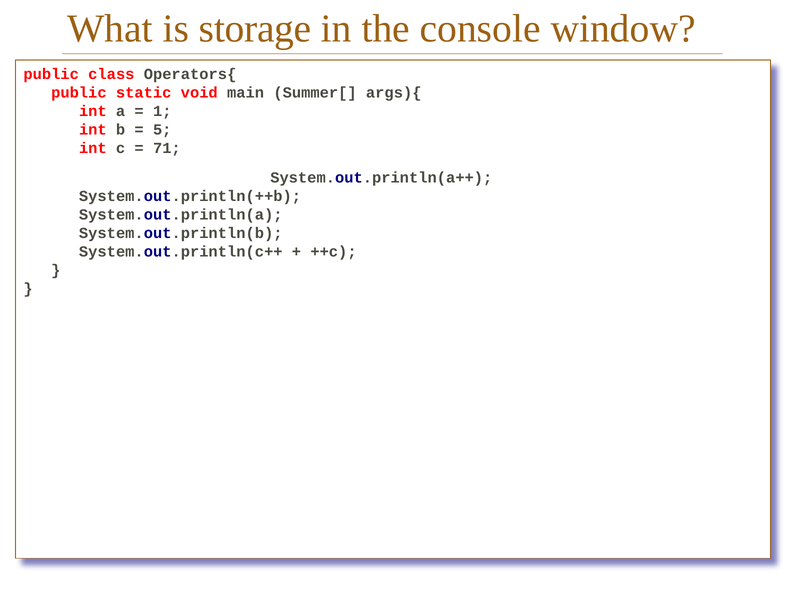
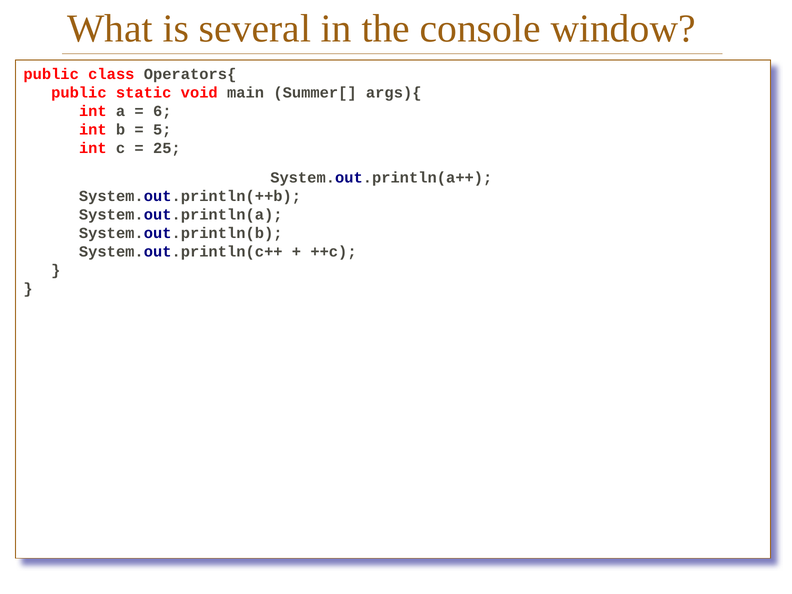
storage: storage -> several
1: 1 -> 6
71: 71 -> 25
